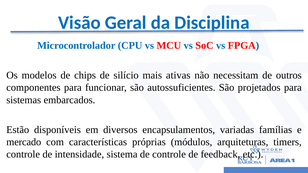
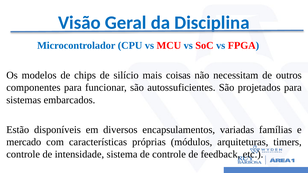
ativas: ativas -> coisas
